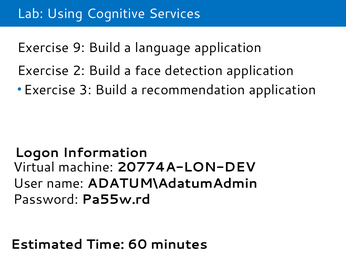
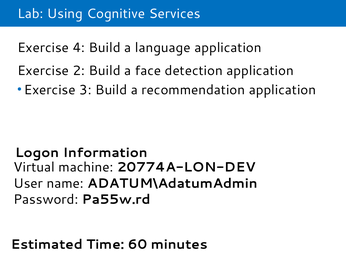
9: 9 -> 4
